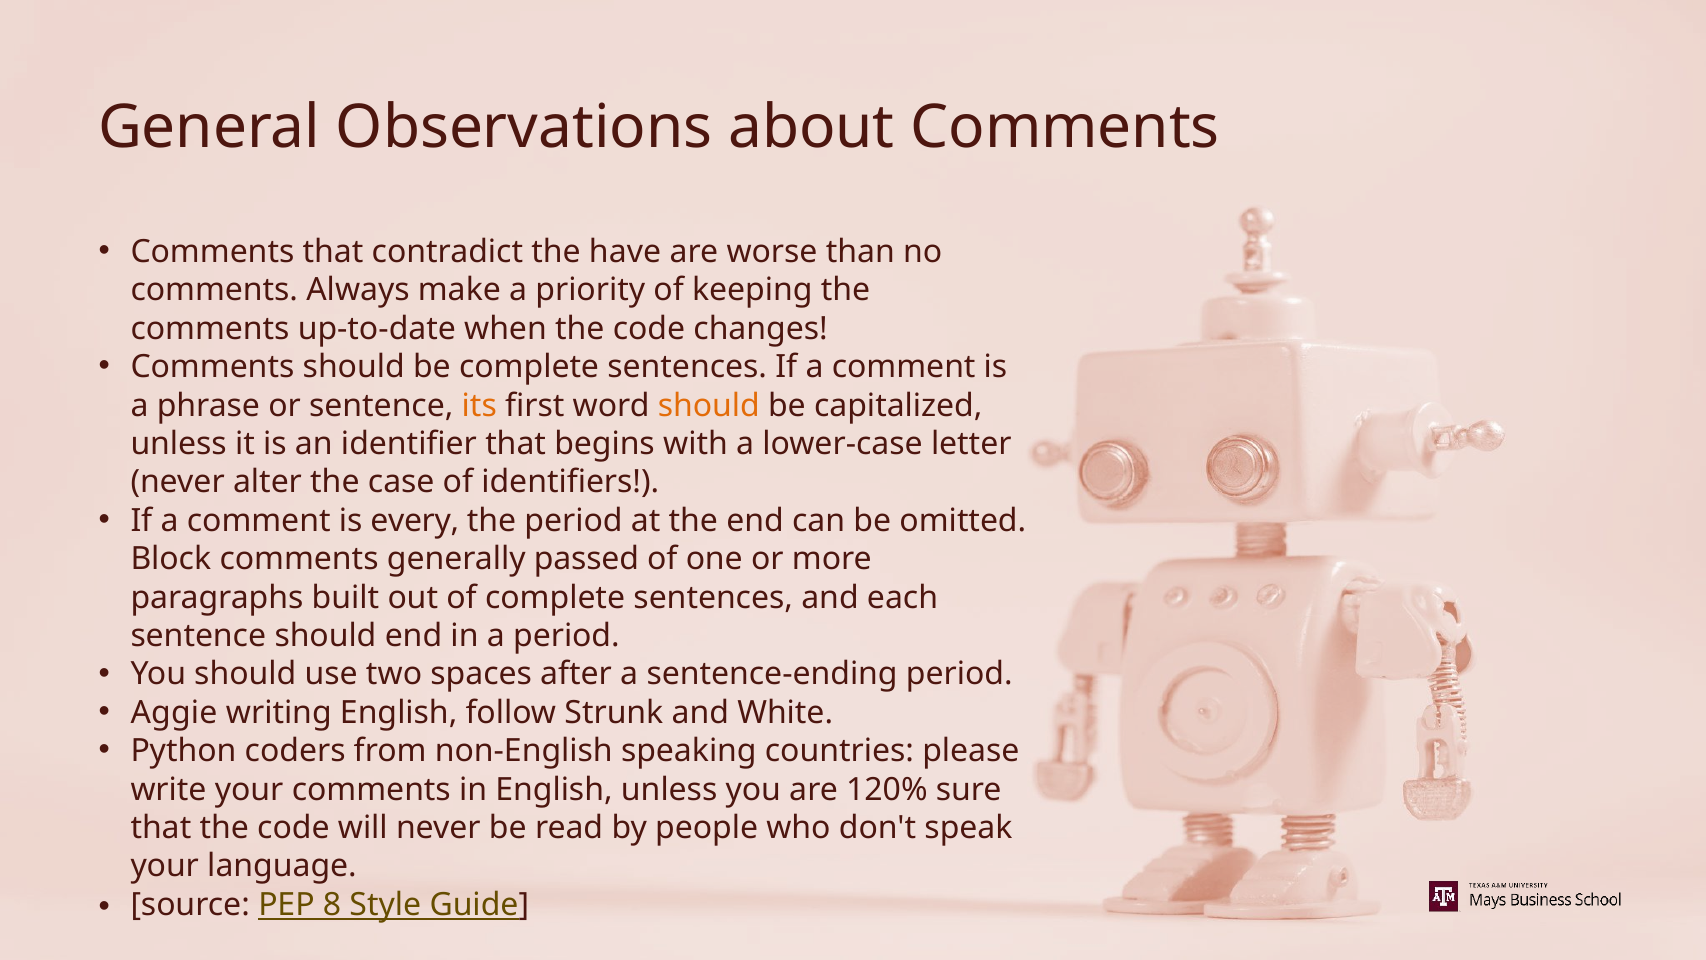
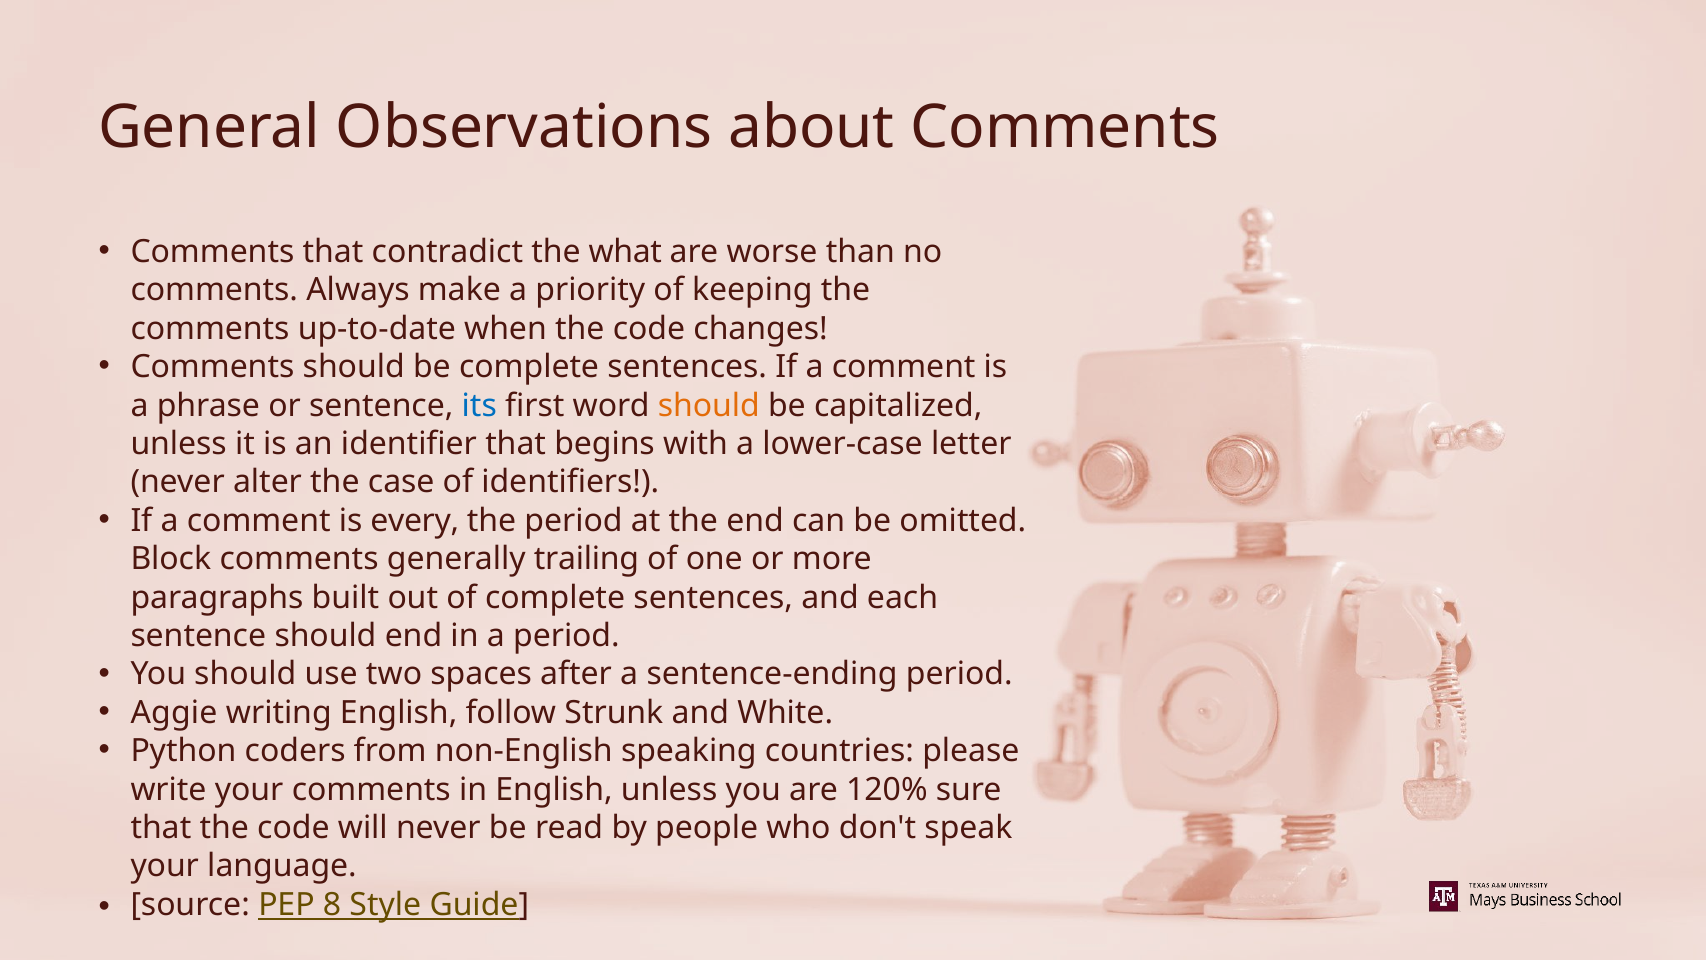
have: have -> what
its colour: orange -> blue
passed: passed -> trailing
